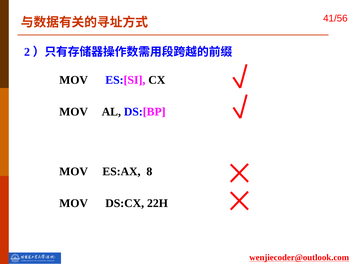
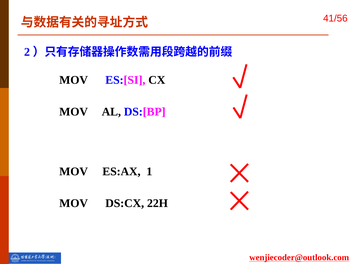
8: 8 -> 1
